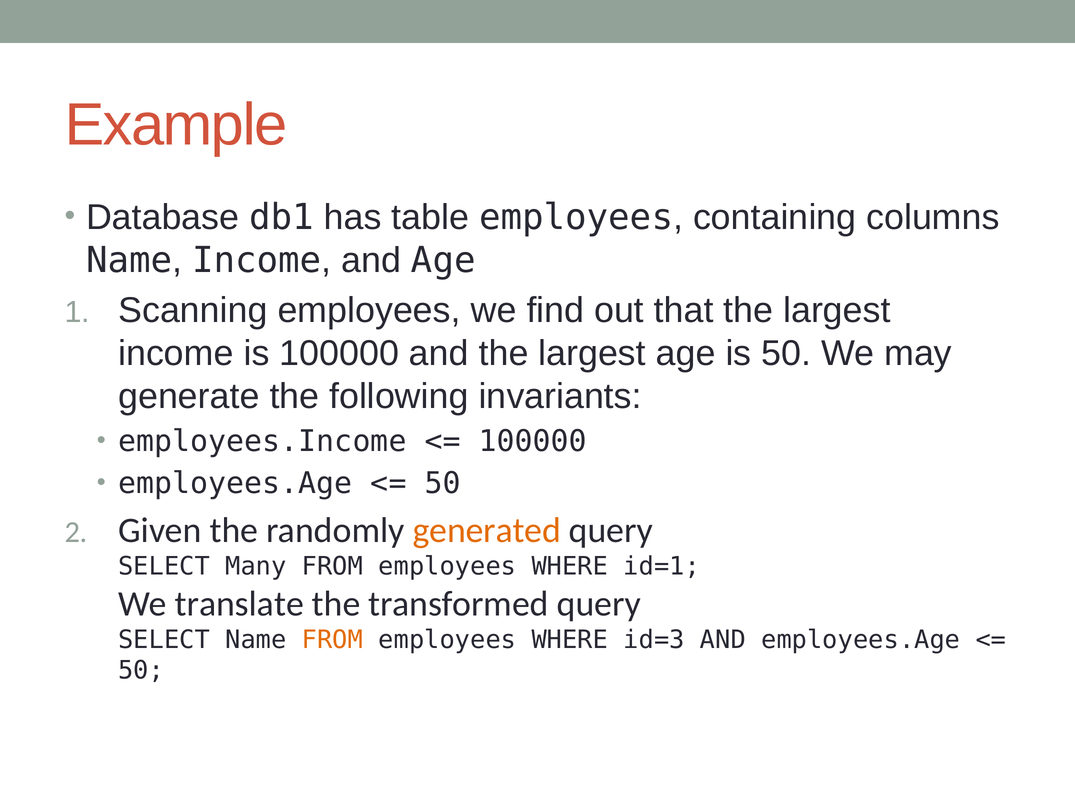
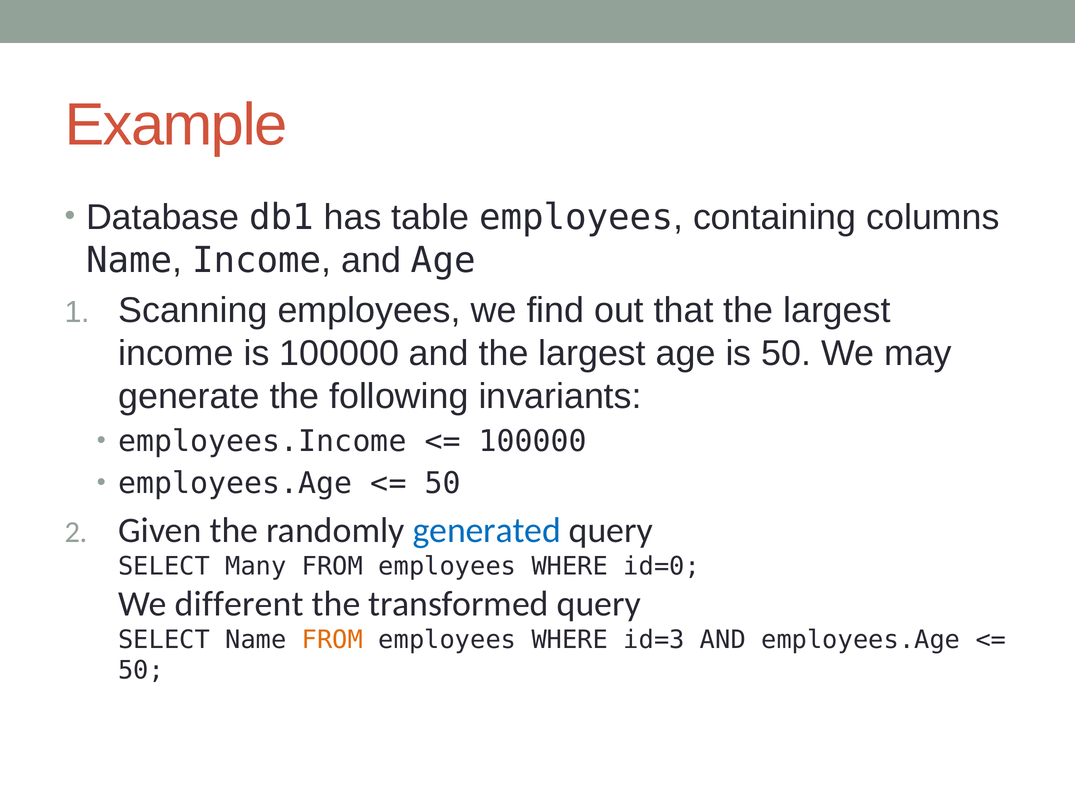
generated colour: orange -> blue
id=1: id=1 -> id=0
translate: translate -> different
